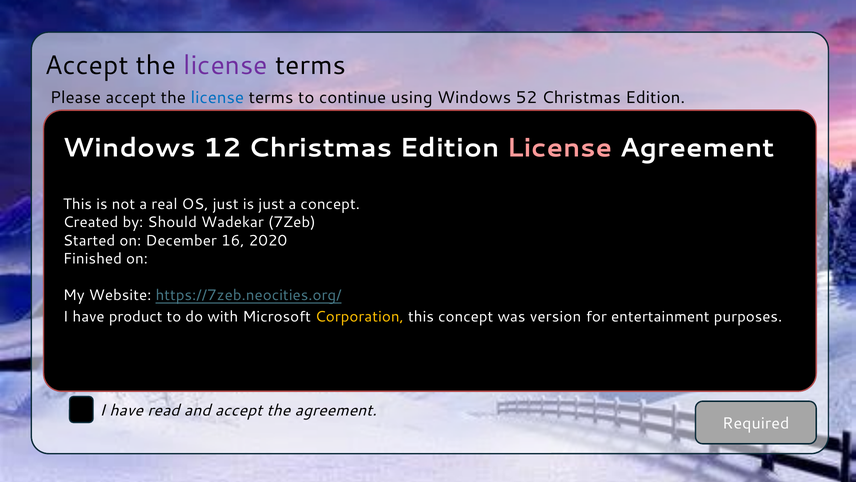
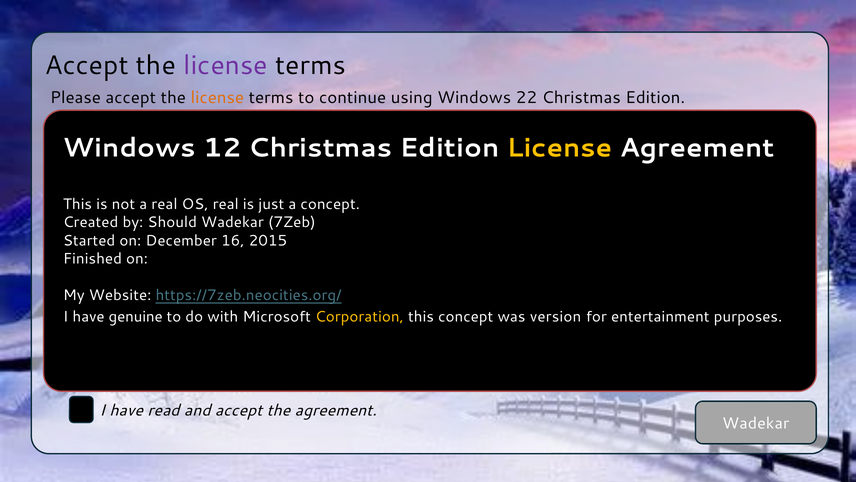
license at (217, 98) colour: blue -> orange
52: 52 -> 22
License at (559, 148) colour: pink -> yellow
OS just: just -> real
2020: 2020 -> 2015
product: product -> genuine
Required at (756, 423): Required -> Wadekar
